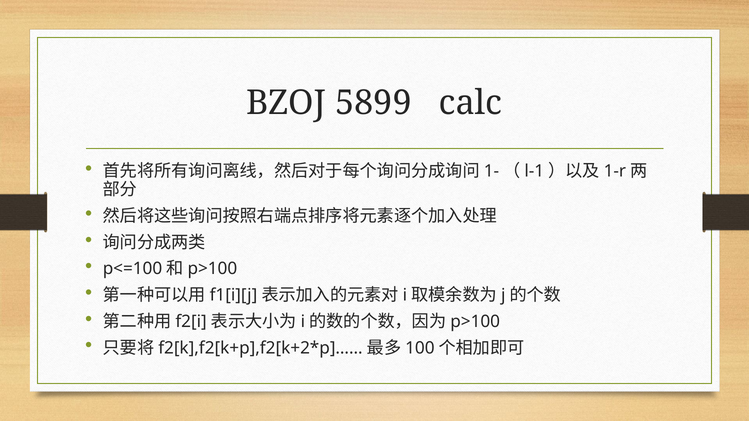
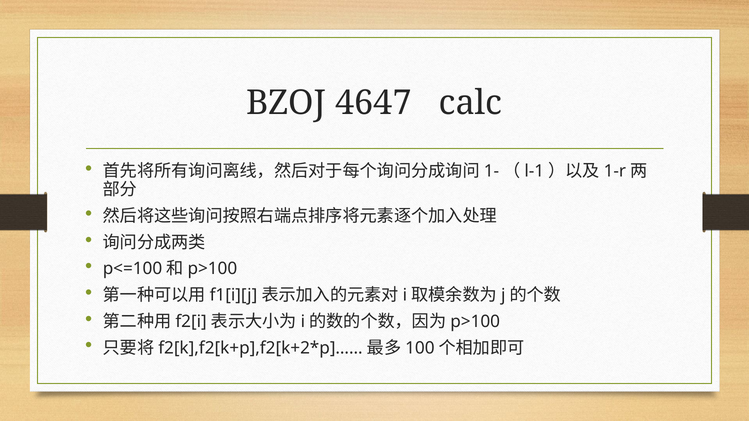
5899: 5899 -> 4647
